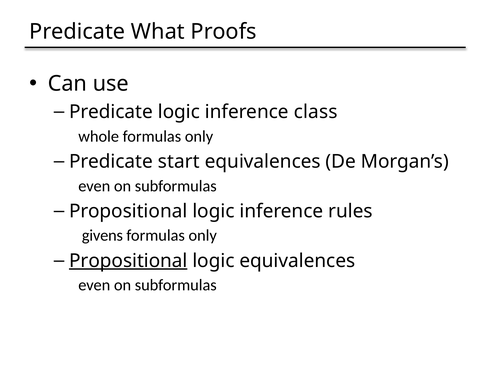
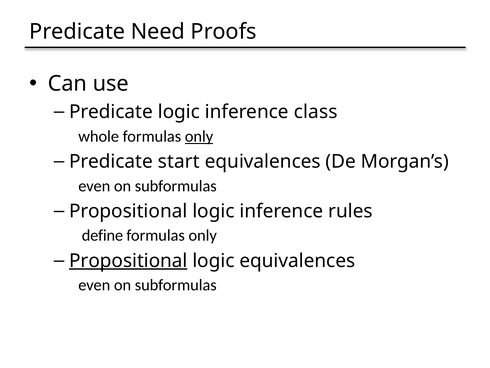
What: What -> Need
only at (199, 136) underline: none -> present
givens: givens -> define
